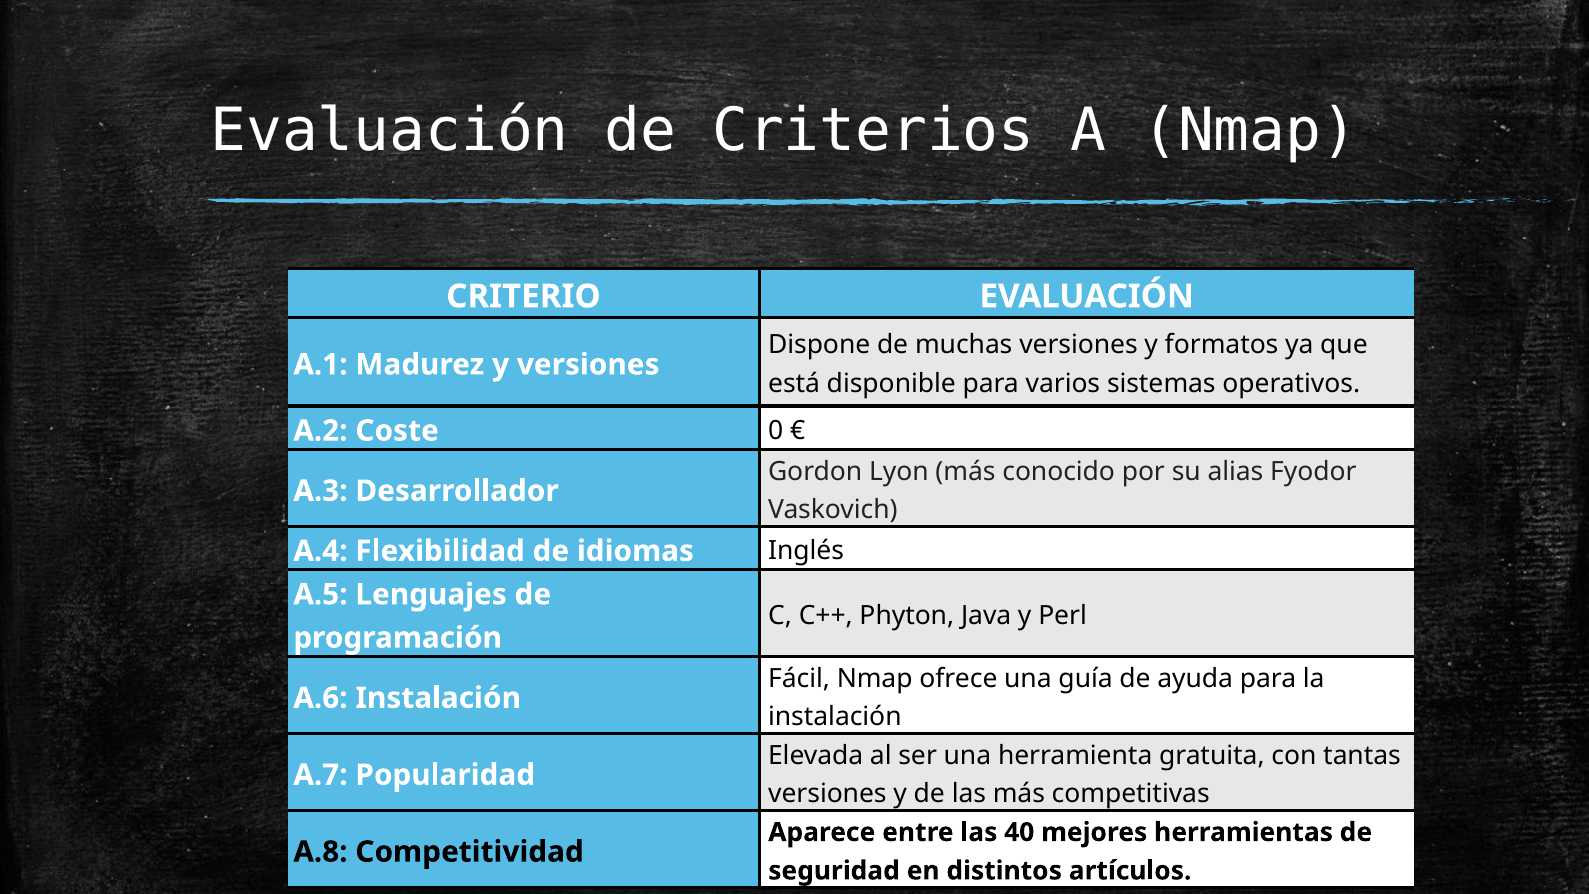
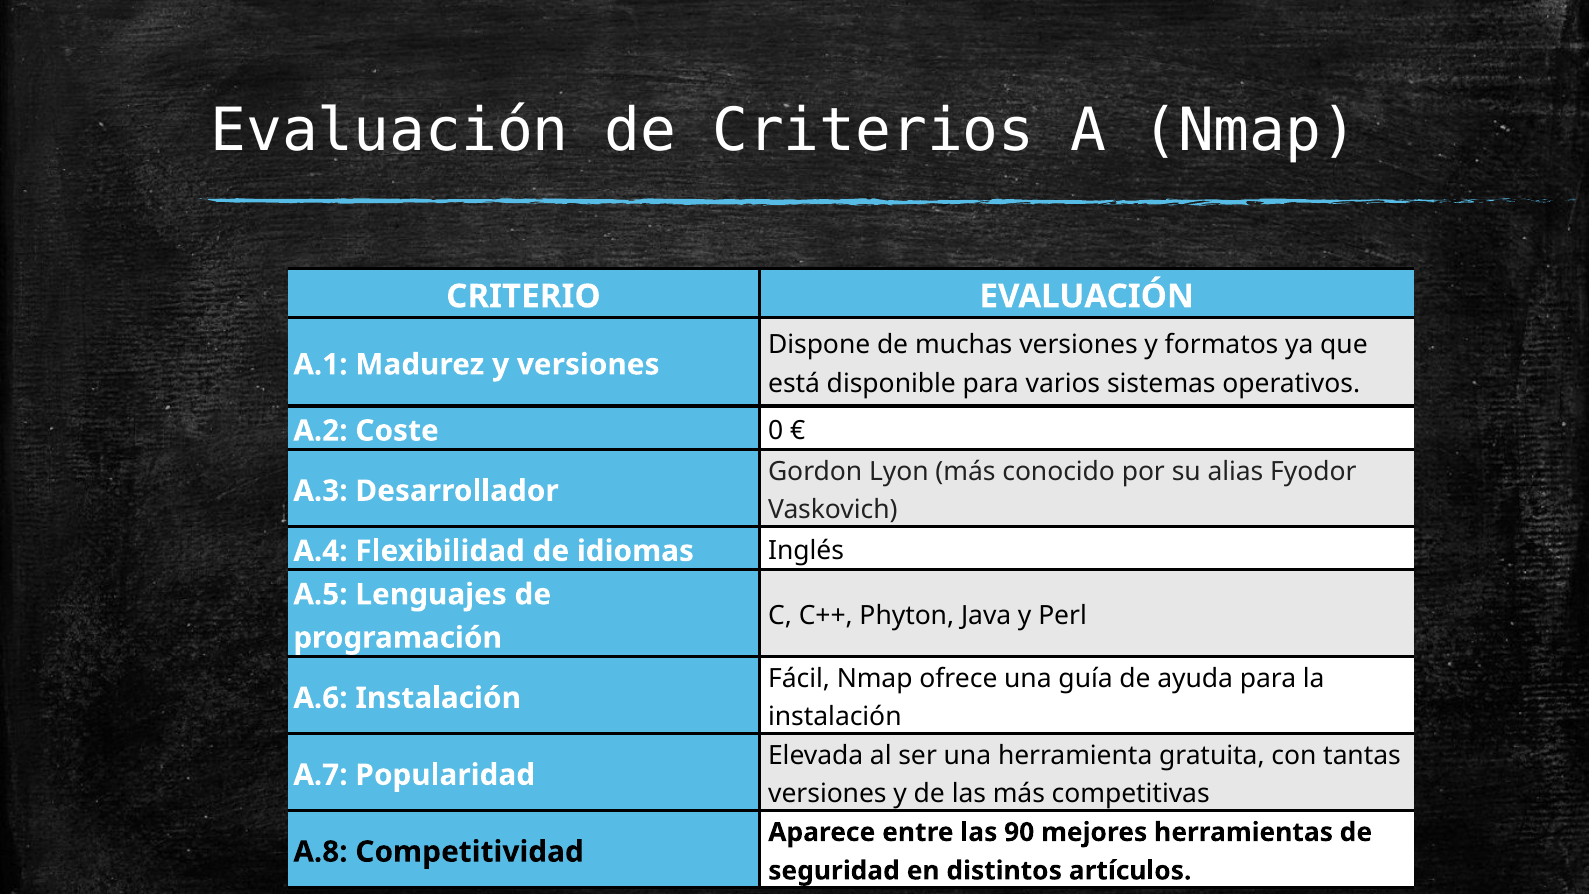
40: 40 -> 90
